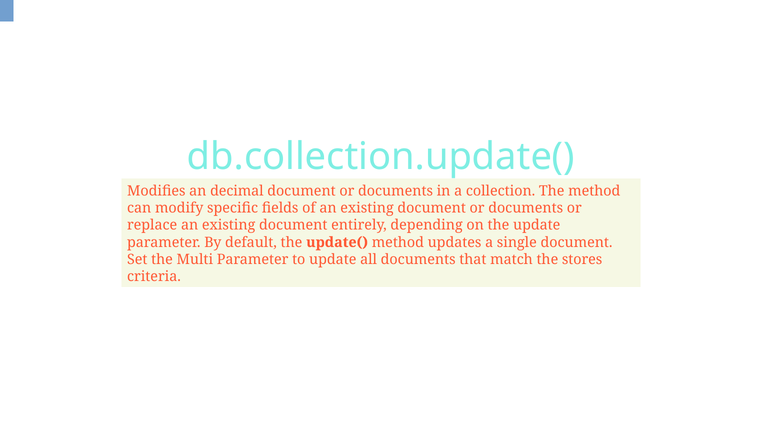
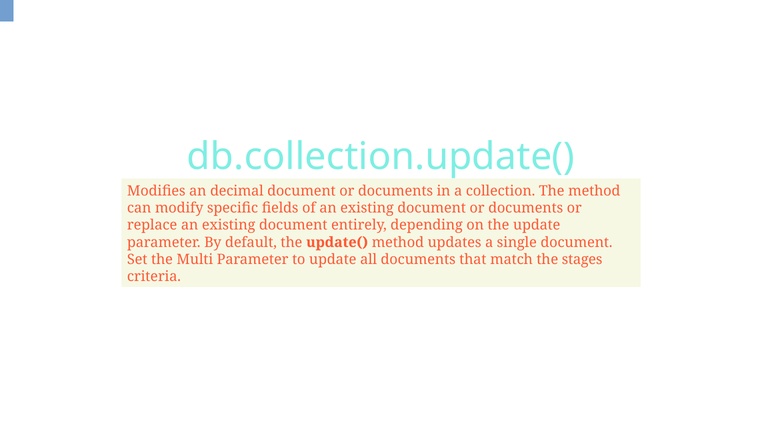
stores: stores -> stages
